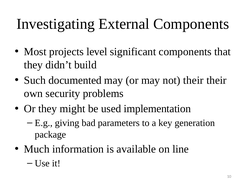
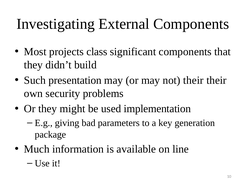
level: level -> class
documented: documented -> presentation
